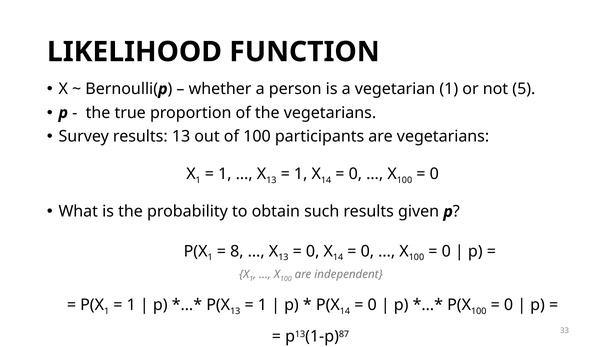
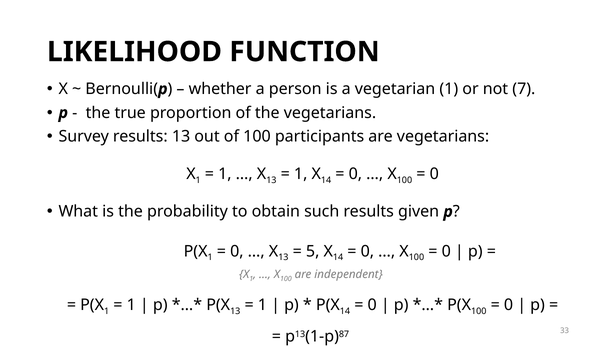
5: 5 -> 7
8 at (237, 251): 8 -> 0
0 at (313, 251): 0 -> 5
